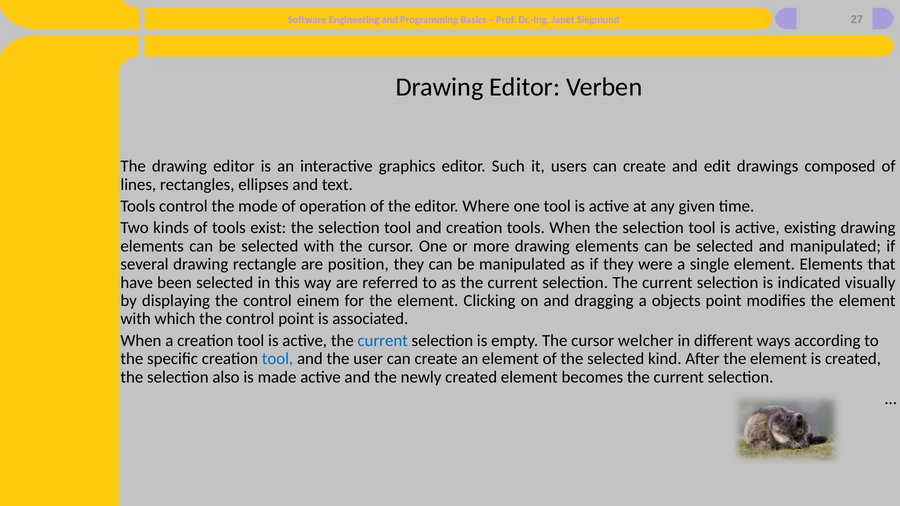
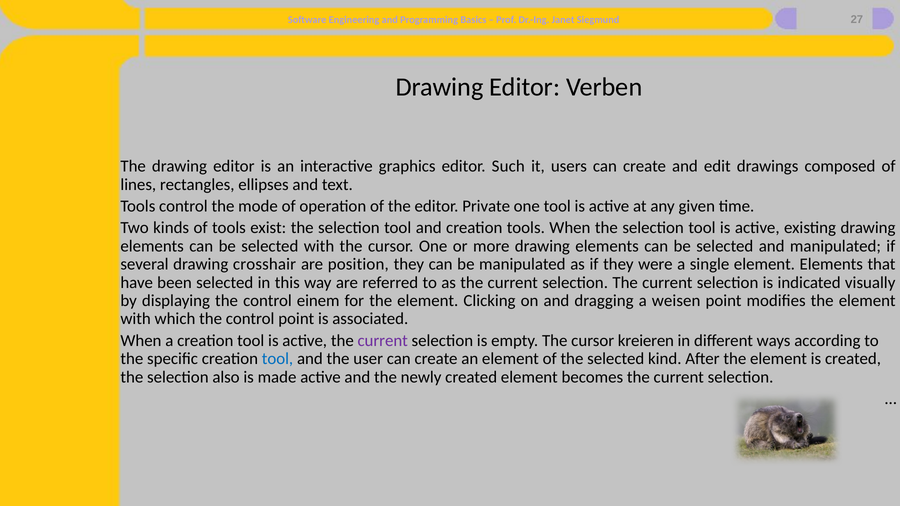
Where: Where -> Private
rectangle: rectangle -> crosshair
objects: objects -> weisen
current at (383, 341) colour: blue -> purple
welcher: welcher -> kreieren
